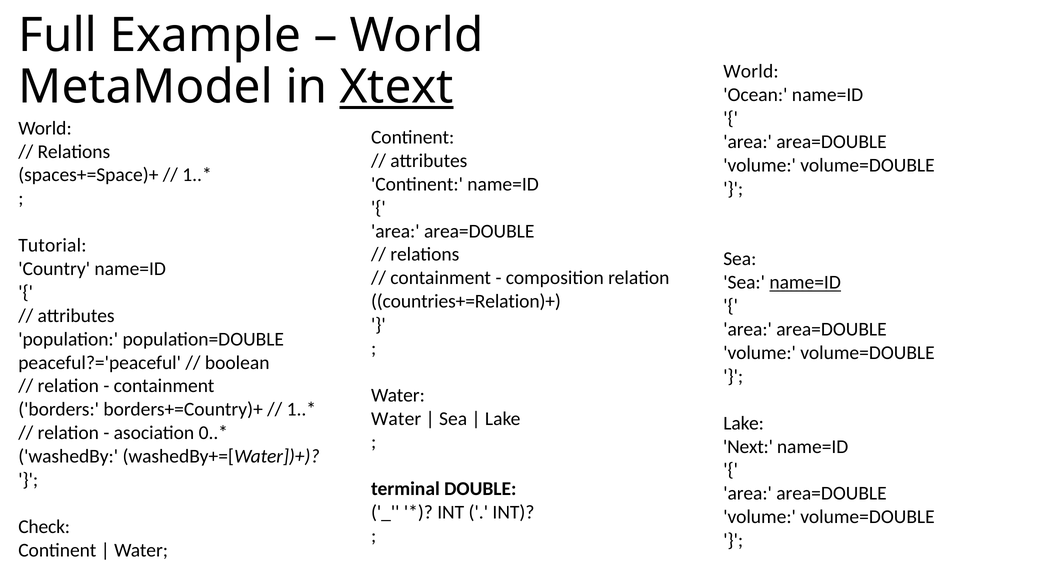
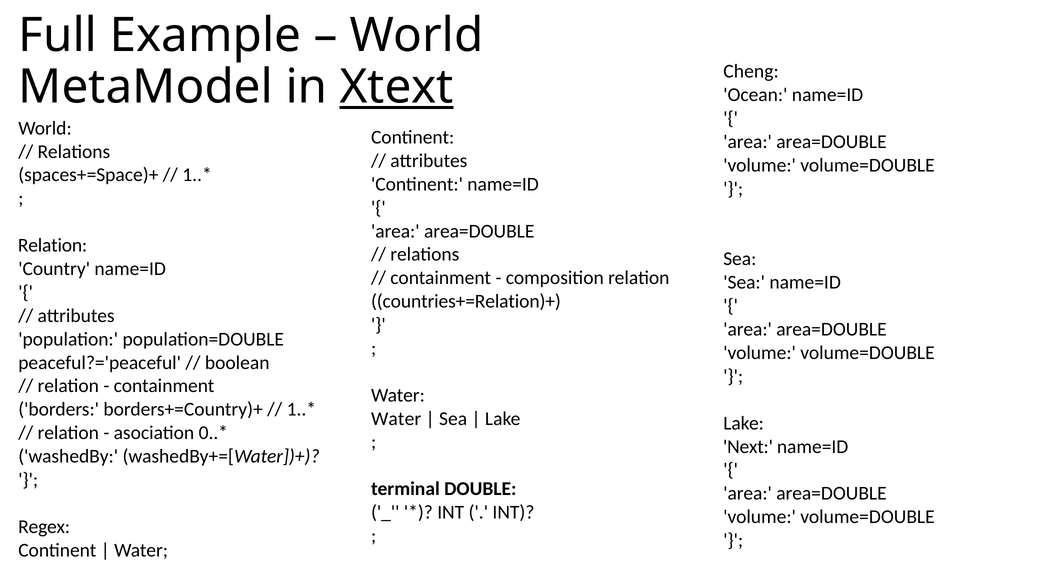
World at (751, 71): World -> Cheng
Tutorial at (52, 245): Tutorial -> Relation
name=ID at (805, 282) underline: present -> none
Check: Check -> Regex
